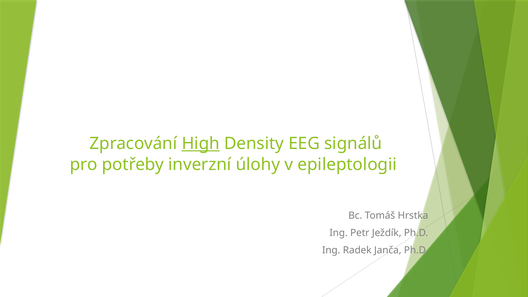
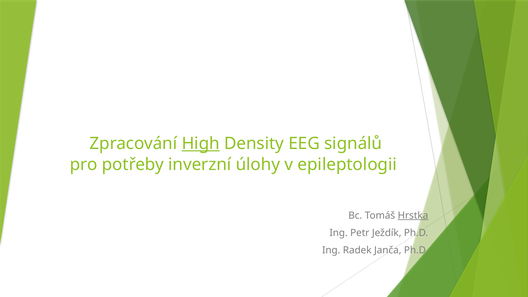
Hrstka underline: none -> present
